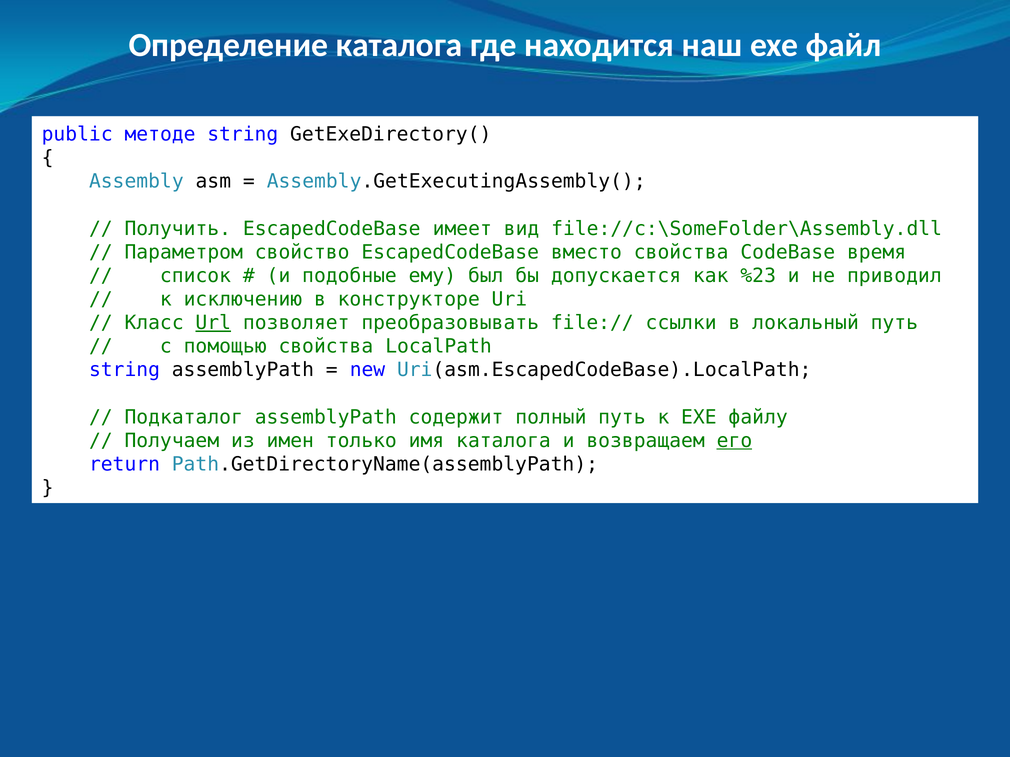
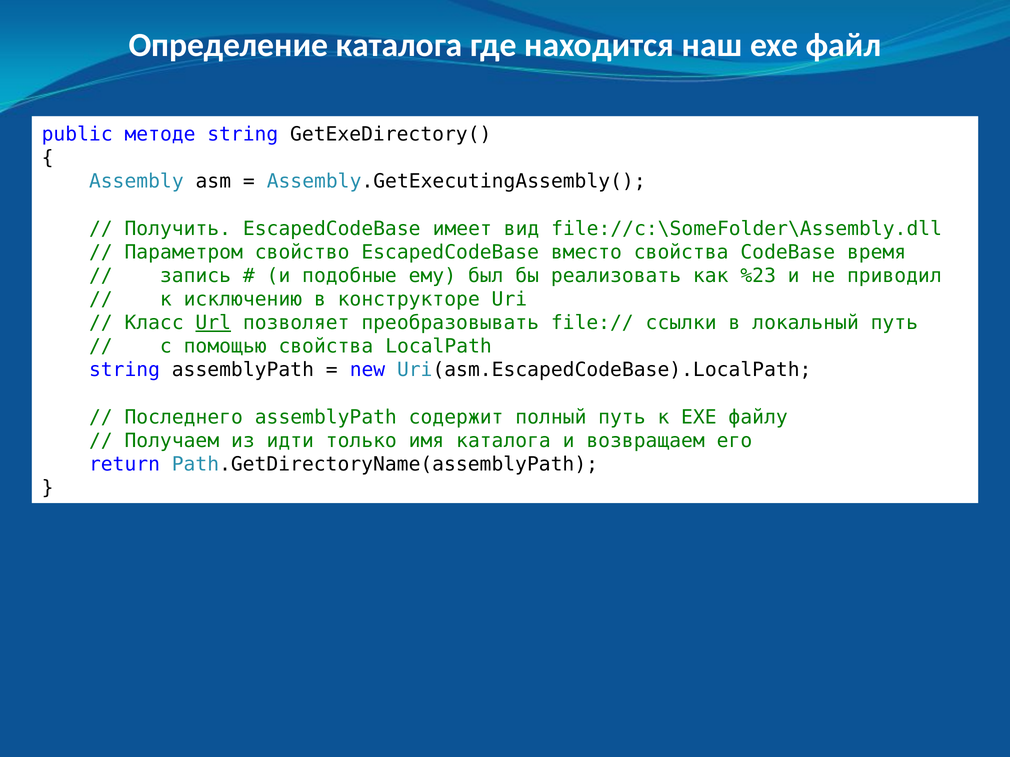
список: список -> запись
допускается: допускается -> реализовать
Подкаталог: Подкаталог -> Последнего
имен: имен -> идти
его underline: present -> none
